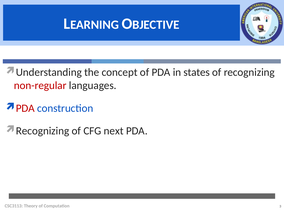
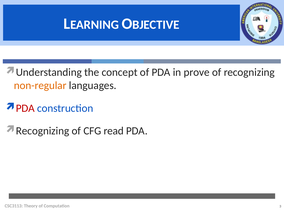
states: states -> prove
non-regular colour: red -> orange
next: next -> read
